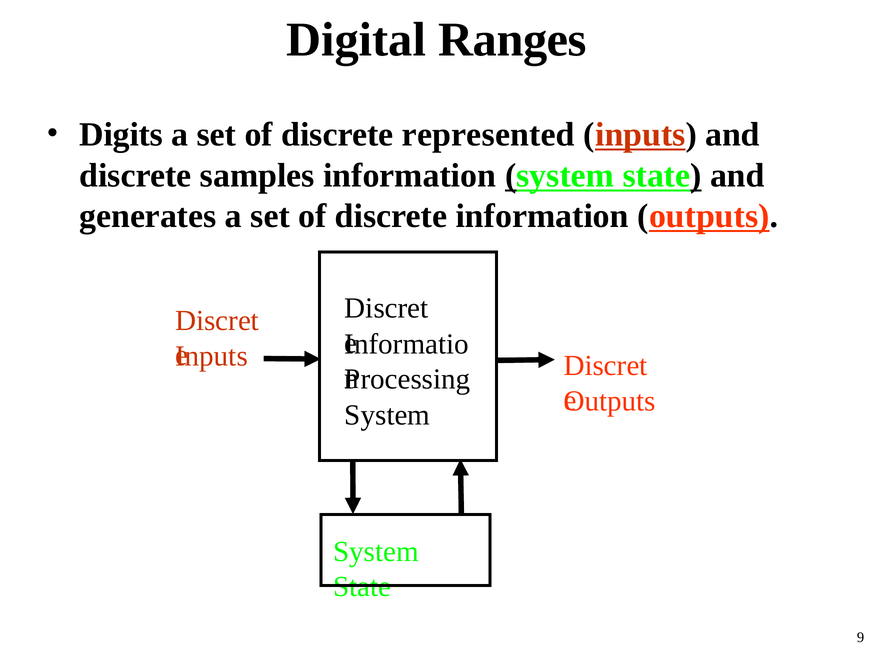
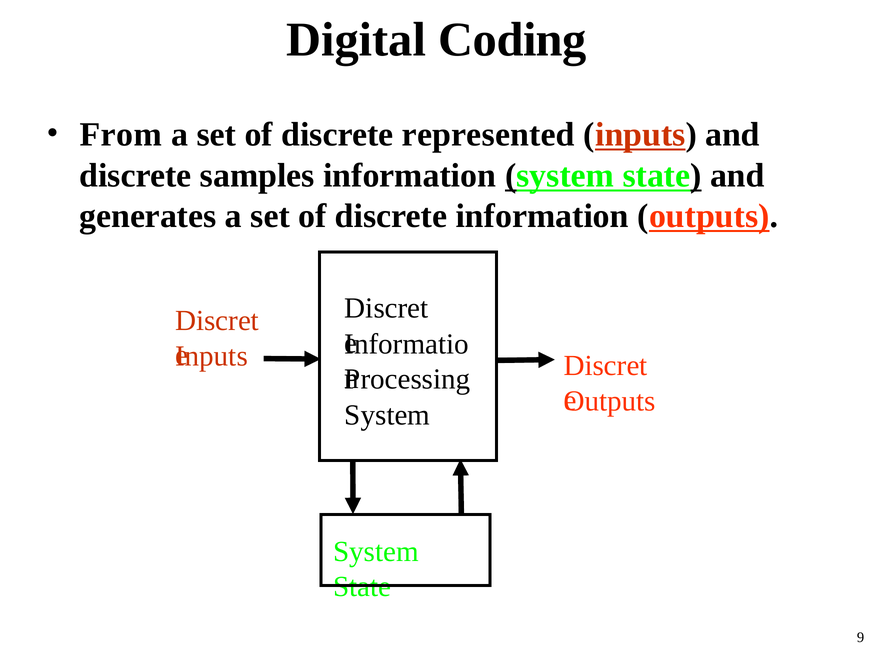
Ranges: Ranges -> Coding
Digits: Digits -> From
